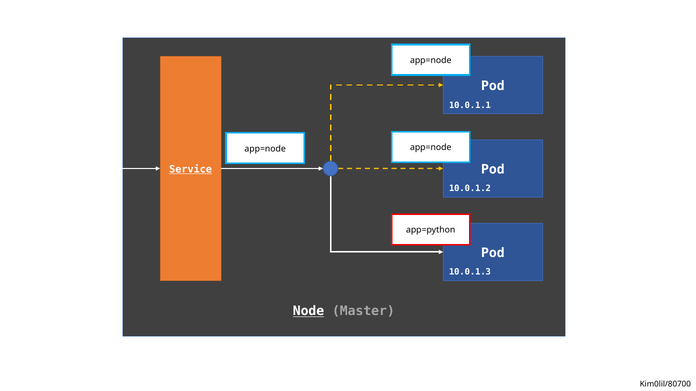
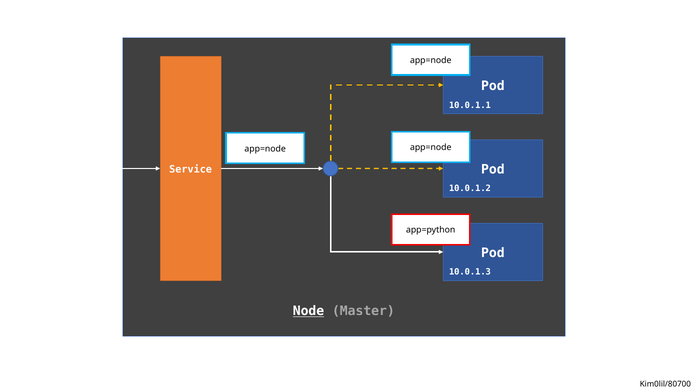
Service underline: present -> none
